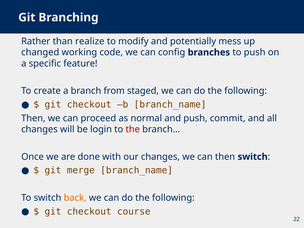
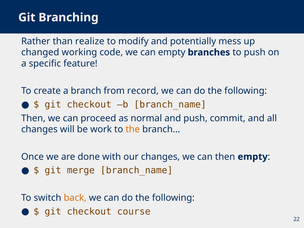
can config: config -> empty
staged: staged -> record
login: login -> work
the at (133, 129) colour: red -> orange
then switch: switch -> empty
